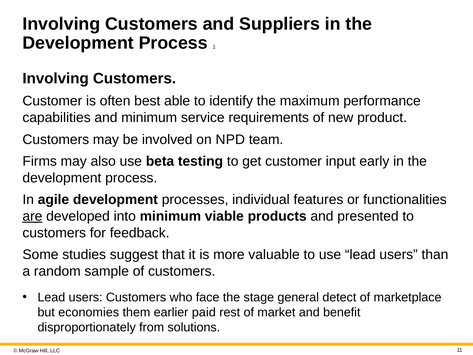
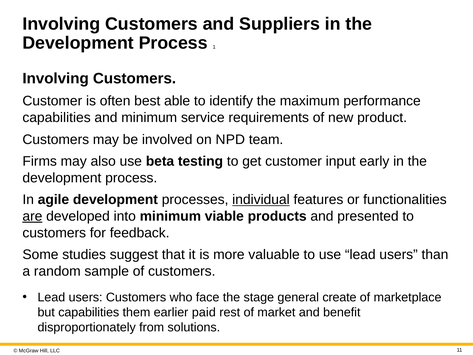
individual underline: none -> present
detect: detect -> create
but economies: economies -> capabilities
